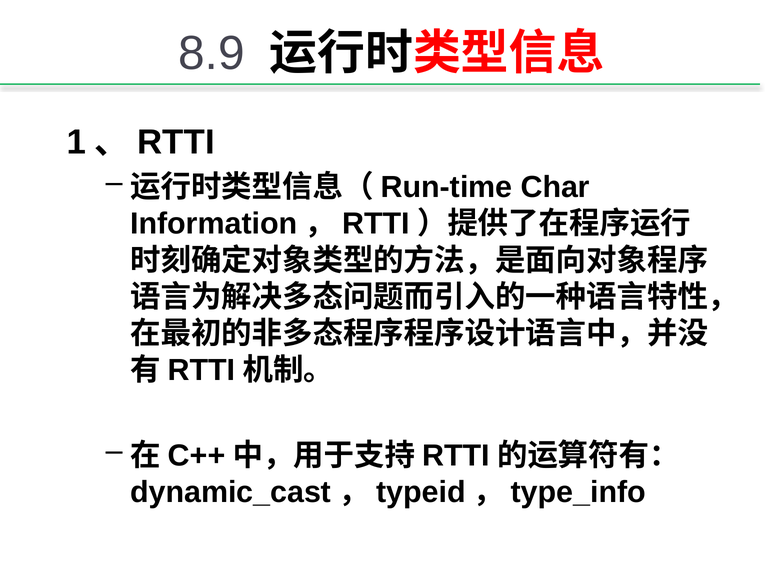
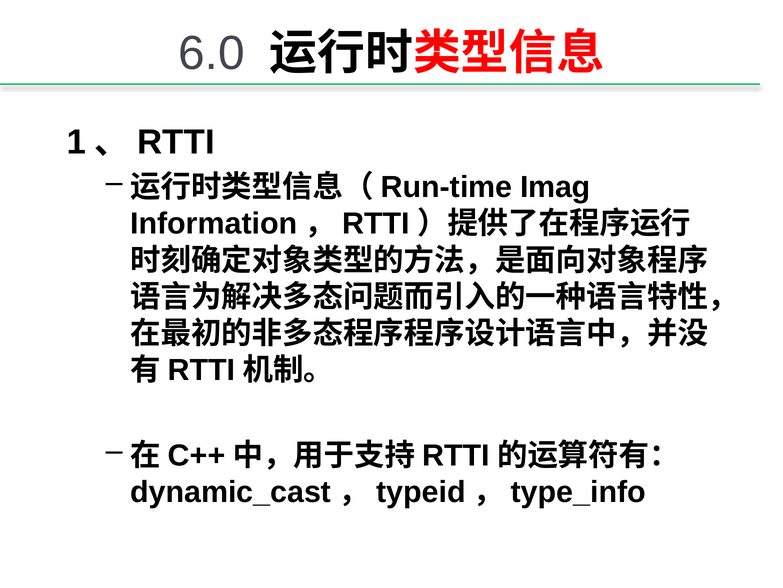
8.9: 8.9 -> 6.0
Char: Char -> Imag
